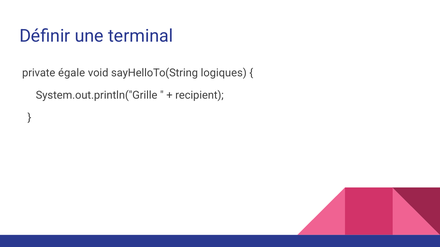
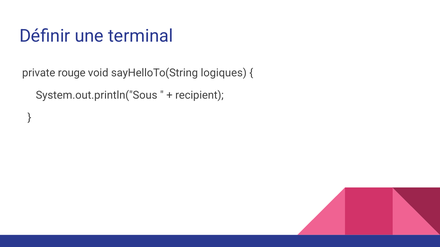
égale: égale -> rouge
System.out.println("Grille: System.out.println("Grille -> System.out.println("Sous
